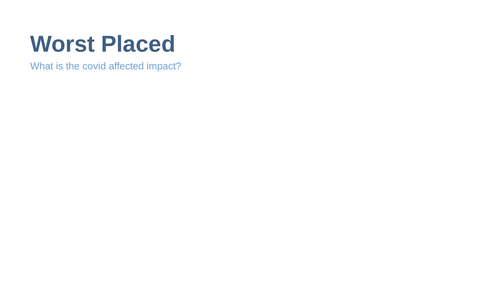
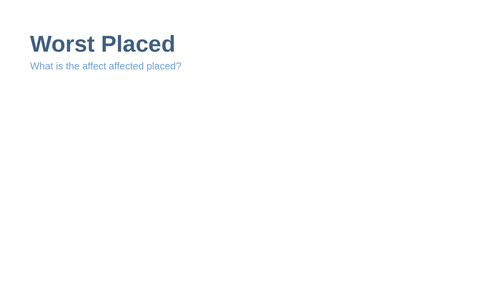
covid: covid -> affect
affected impact: impact -> placed
